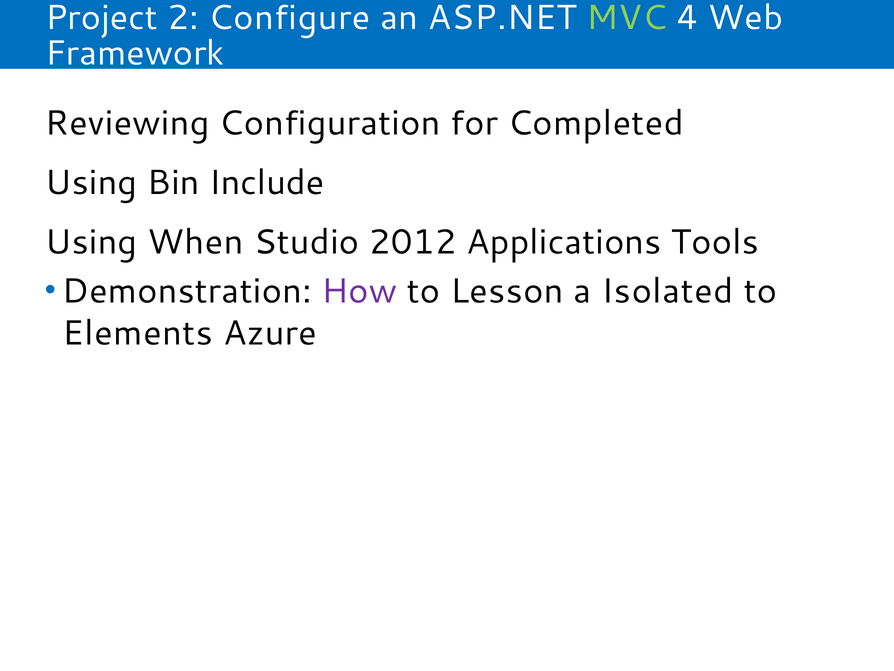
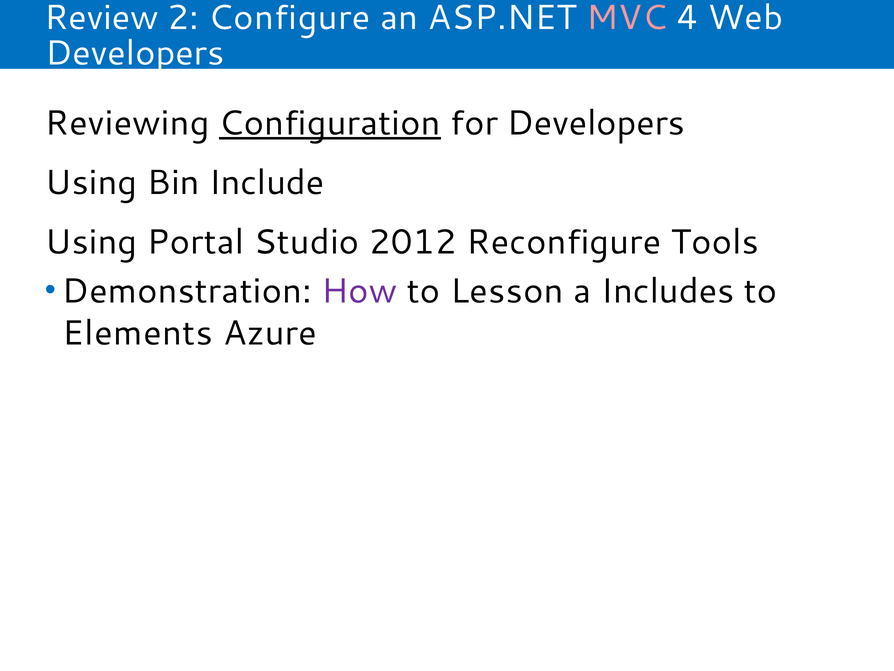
Project: Project -> Review
MVC colour: light green -> pink
Framework at (135, 53): Framework -> Developers
Configuration underline: none -> present
for Completed: Completed -> Developers
When: When -> Portal
Applications: Applications -> Reconfigure
Isolated: Isolated -> Includes
